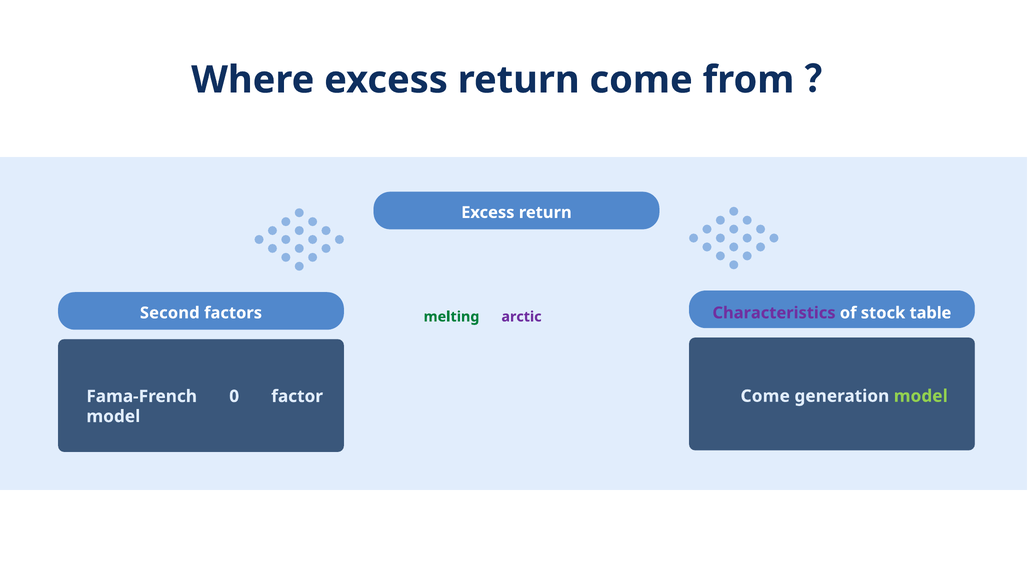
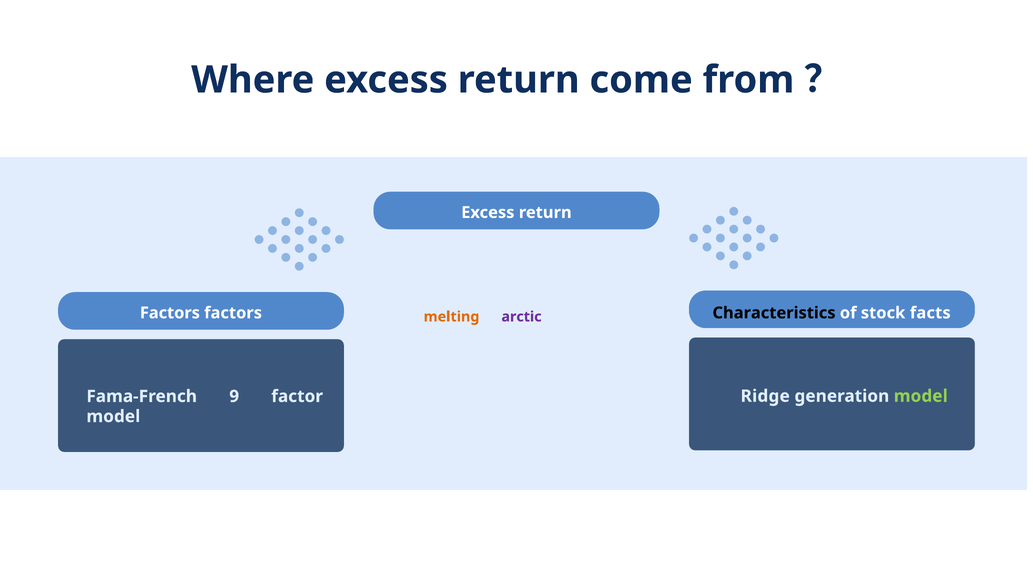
Second at (170, 313): Second -> Factors
Characteristics colour: purple -> black
stock table: table -> facts
melting colour: green -> orange
Come at (765, 396): Come -> Ridge
0: 0 -> 9
